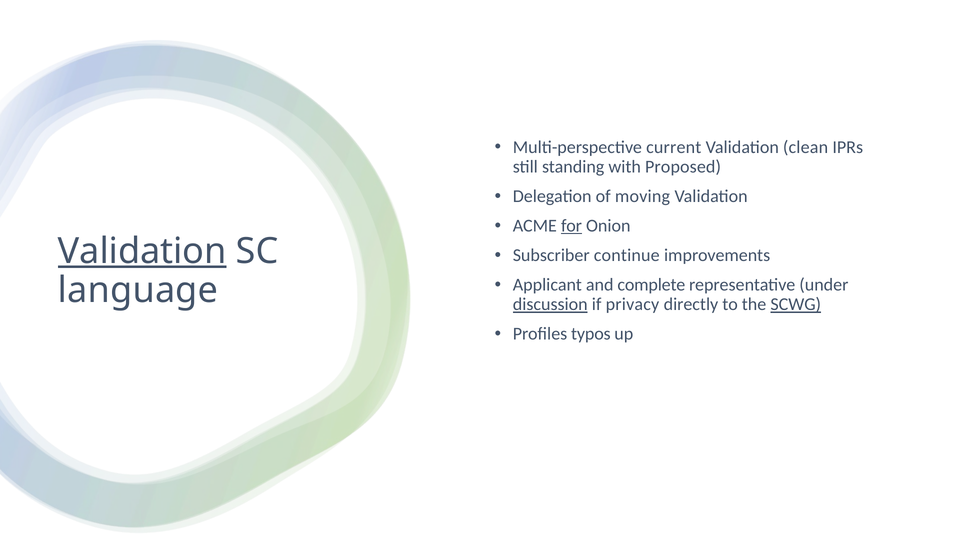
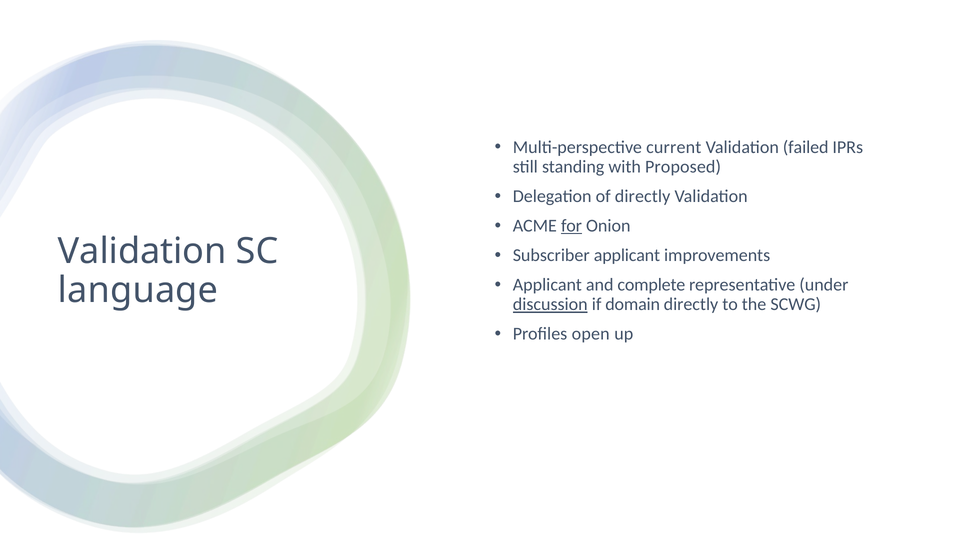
clean: clean -> failed
of moving: moving -> directly
Validation at (142, 251) underline: present -> none
Subscriber continue: continue -> applicant
privacy: privacy -> domain
SCWG underline: present -> none
typos: typos -> open
